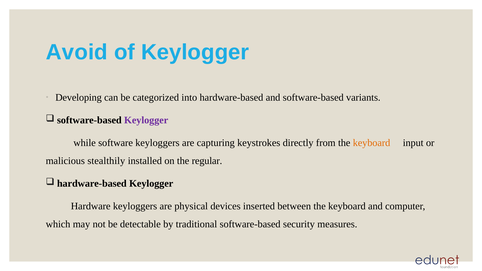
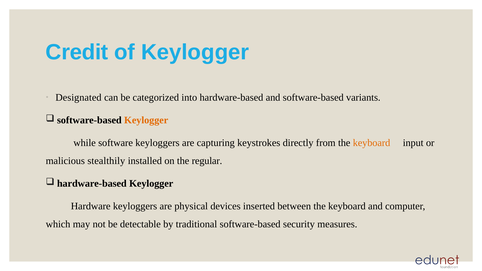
Avoid: Avoid -> Credit
Developing: Developing -> Designated
Keylogger at (146, 120) colour: purple -> orange
